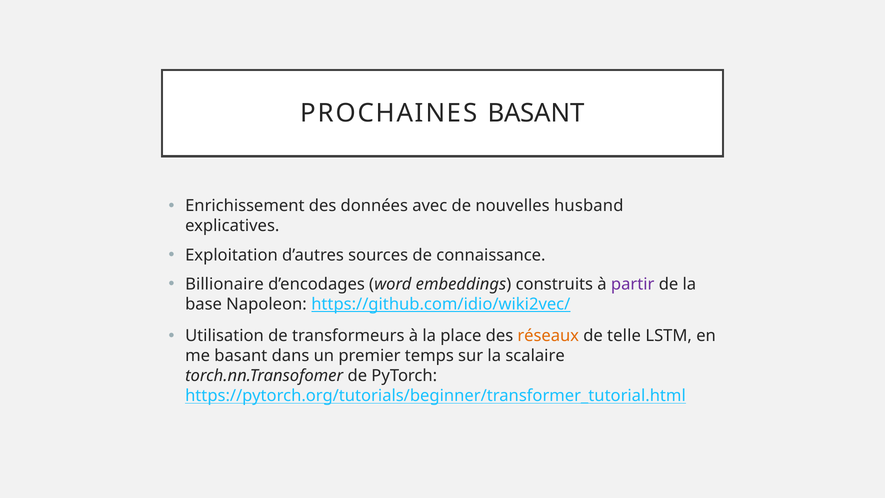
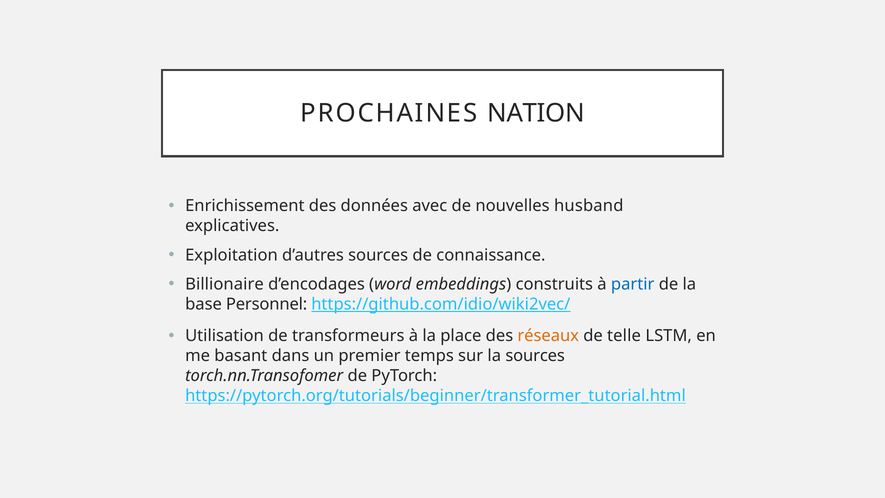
PROCHAINES BASANT: BASANT -> NATION
partir colour: purple -> blue
Napoleon: Napoleon -> Personnel
la scalaire: scalaire -> sources
